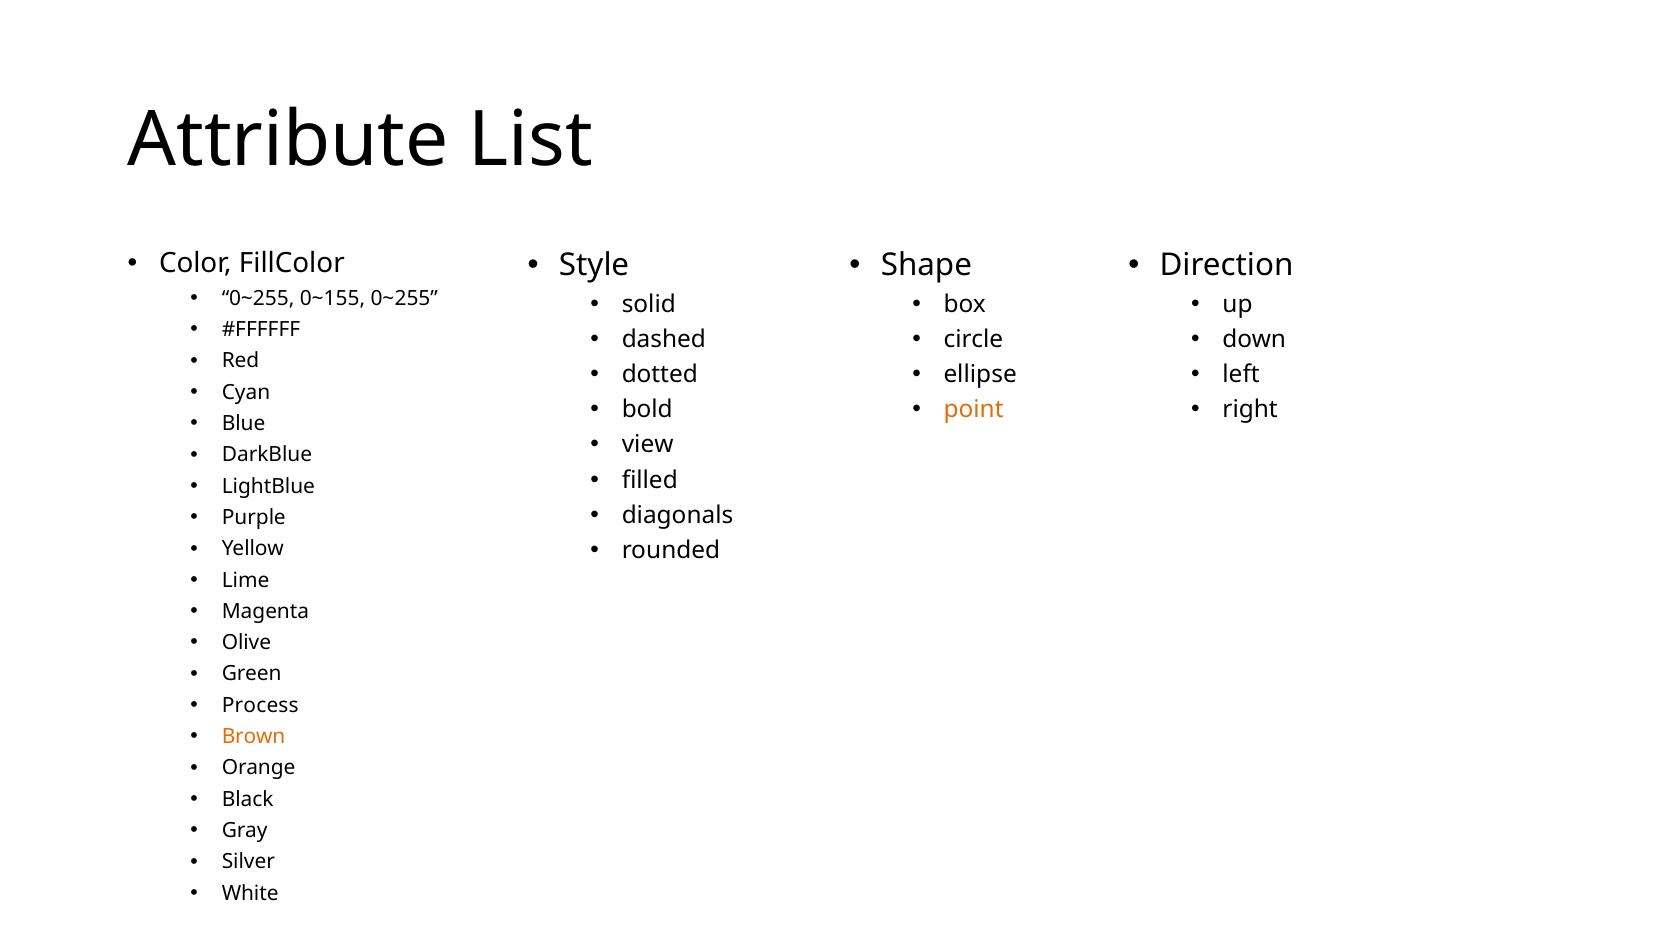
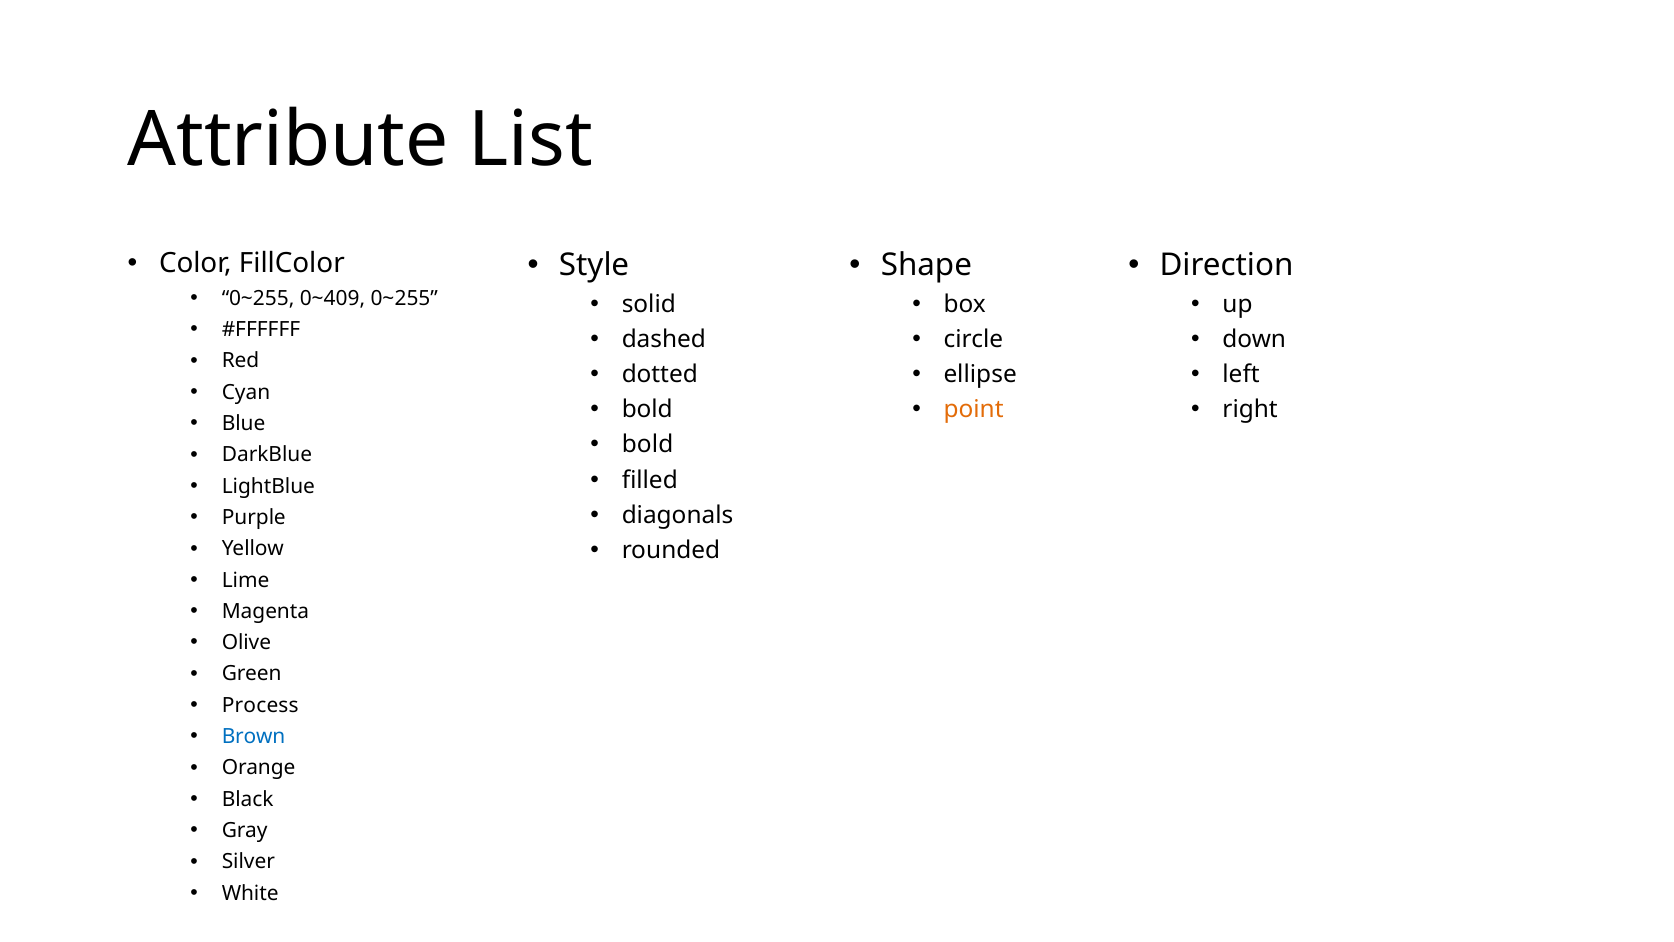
0~155: 0~155 -> 0~409
view at (648, 445): view -> bold
Brown colour: orange -> blue
